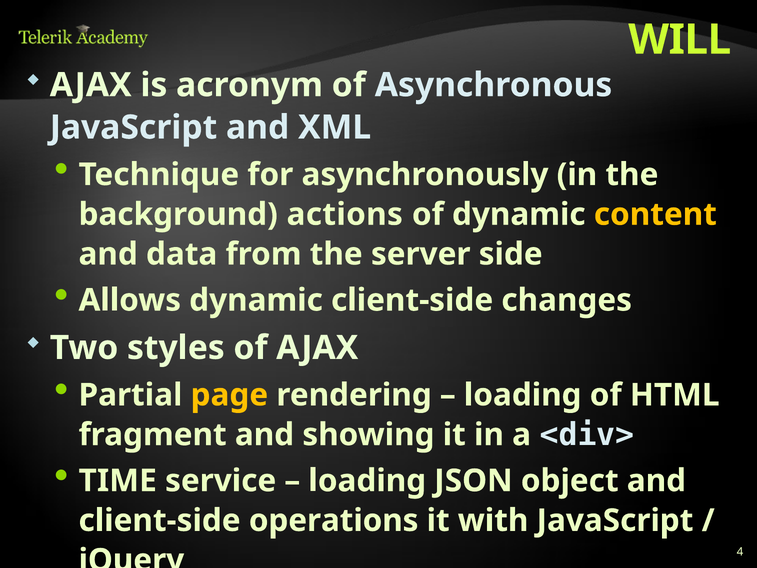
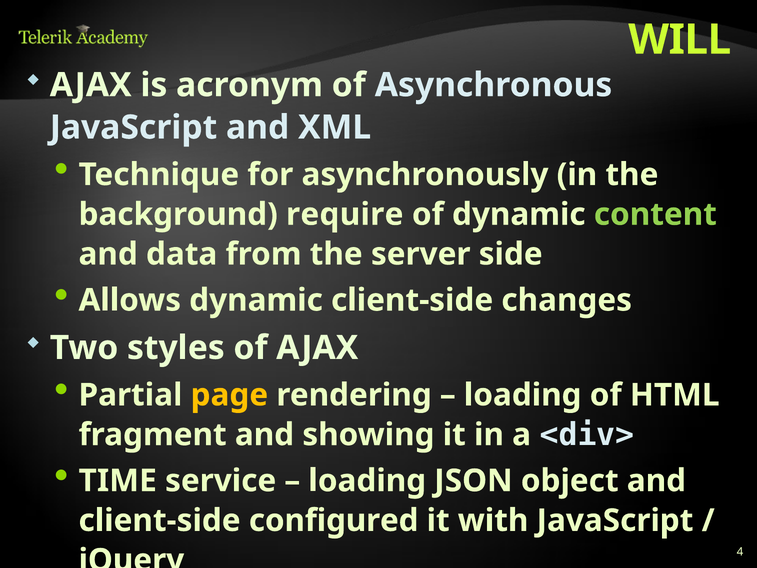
actions: actions -> require
content colour: yellow -> light green
operations: operations -> configured
